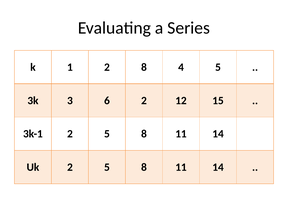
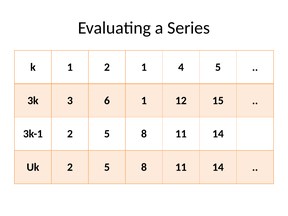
2 8: 8 -> 1
6 2: 2 -> 1
